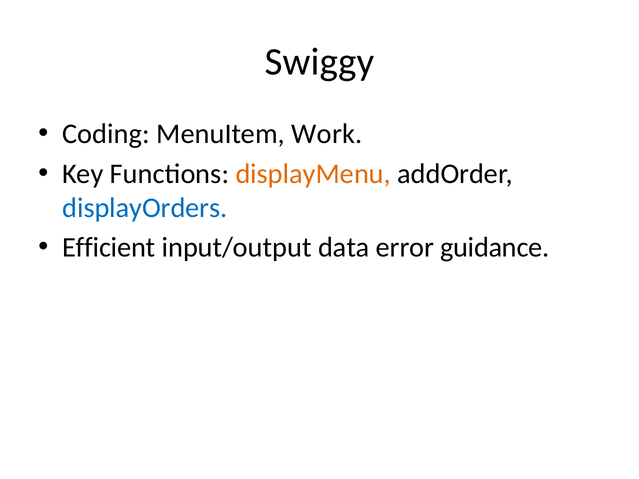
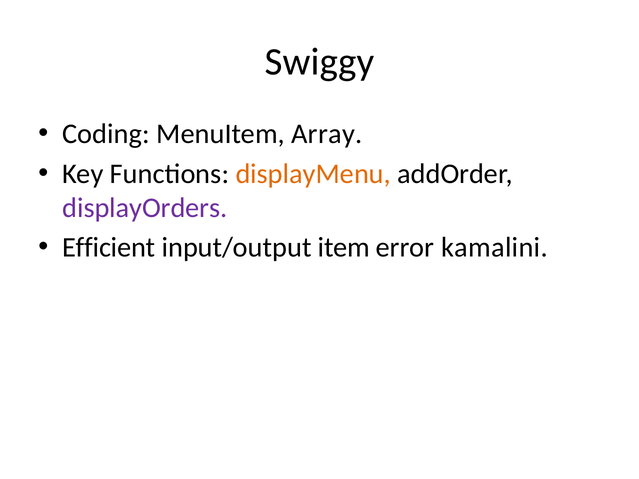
Work: Work -> Array
displayOrders colour: blue -> purple
data: data -> item
guidance: guidance -> kamalini
